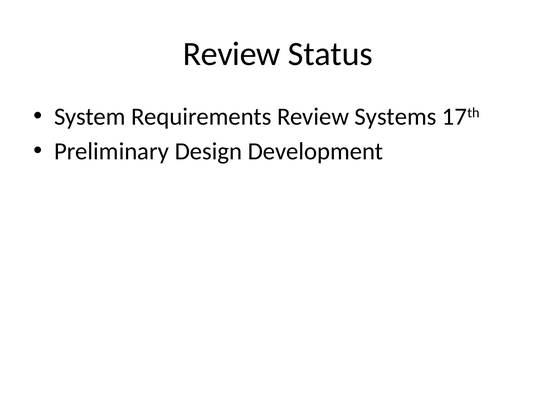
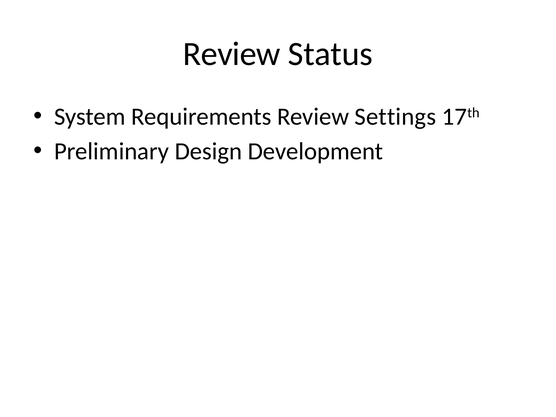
Systems: Systems -> Settings
